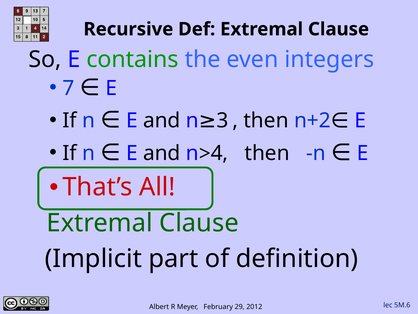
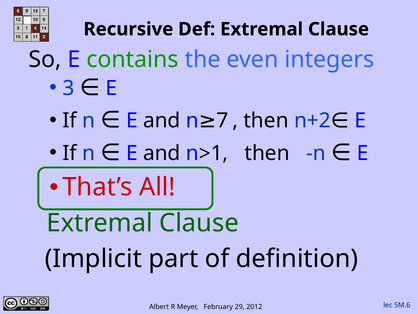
7: 7 -> 3
3: 3 -> 7
4: 4 -> 1
